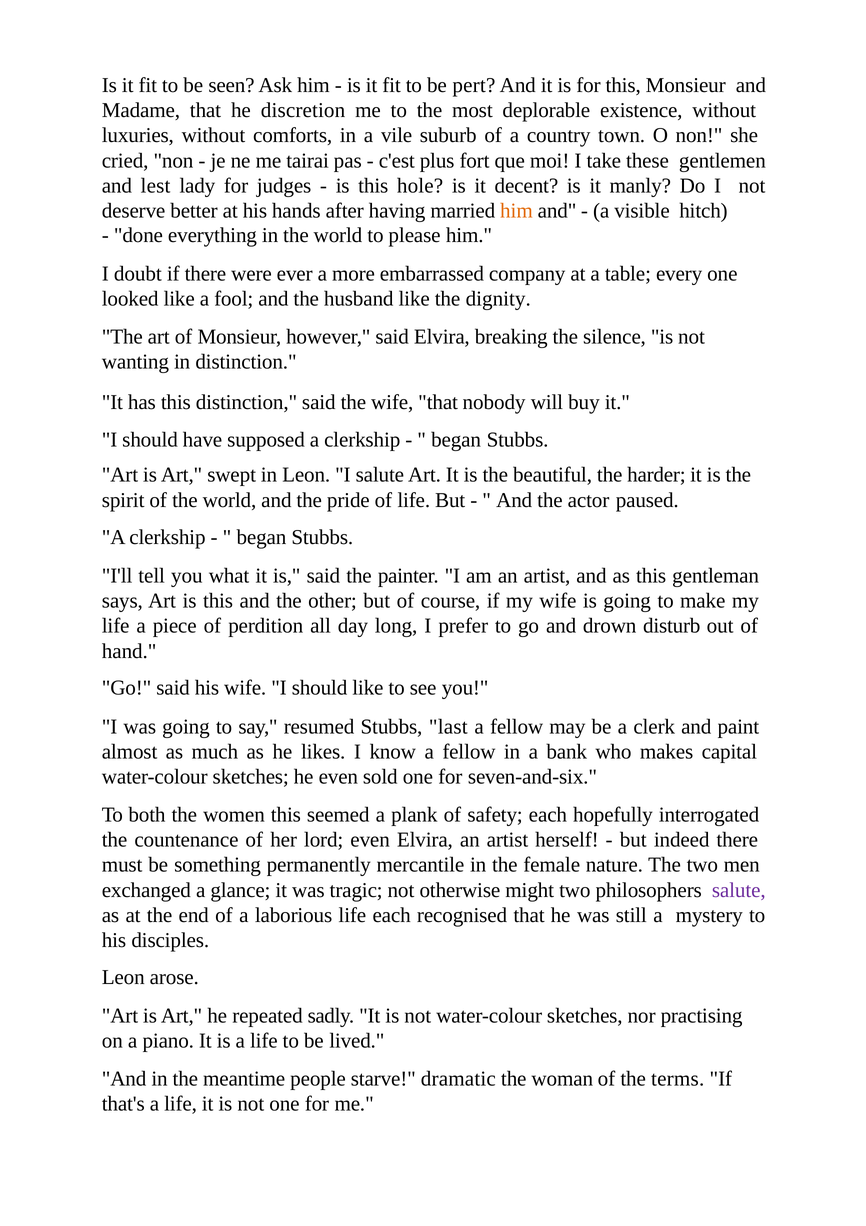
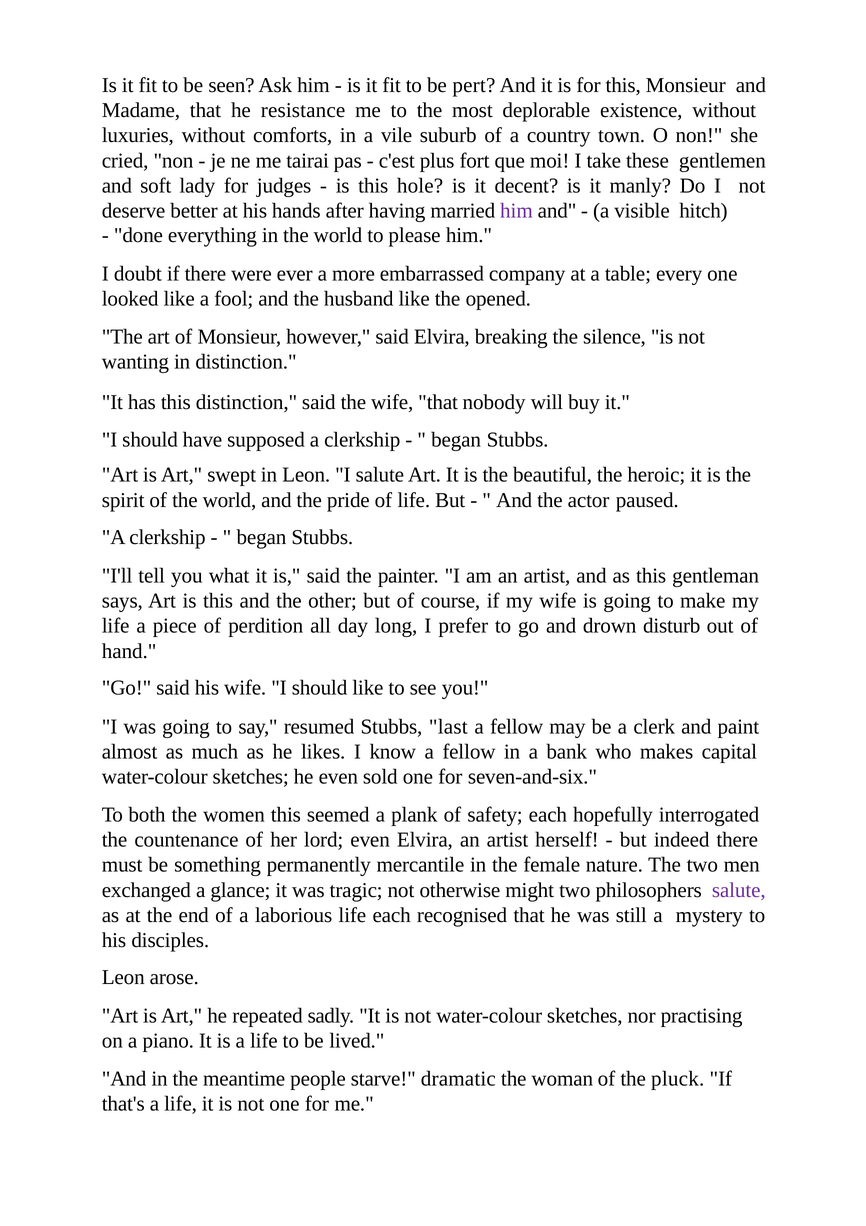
discretion: discretion -> resistance
lest: lest -> soft
him at (516, 211) colour: orange -> purple
dignity: dignity -> opened
harder: harder -> heroic
terms: terms -> pluck
